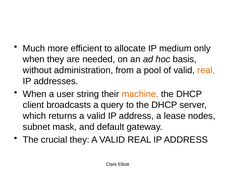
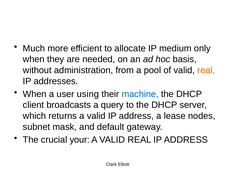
string: string -> using
machine colour: orange -> blue
crucial they: they -> your
